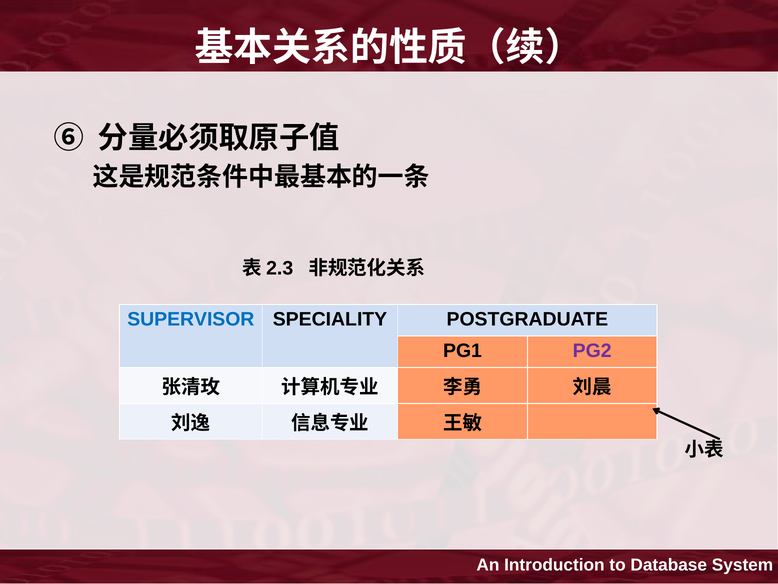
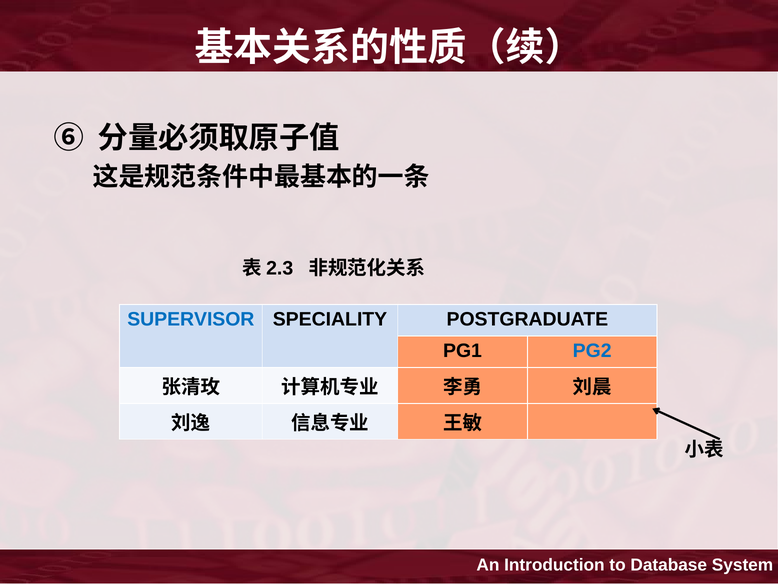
PG2 colour: purple -> blue
